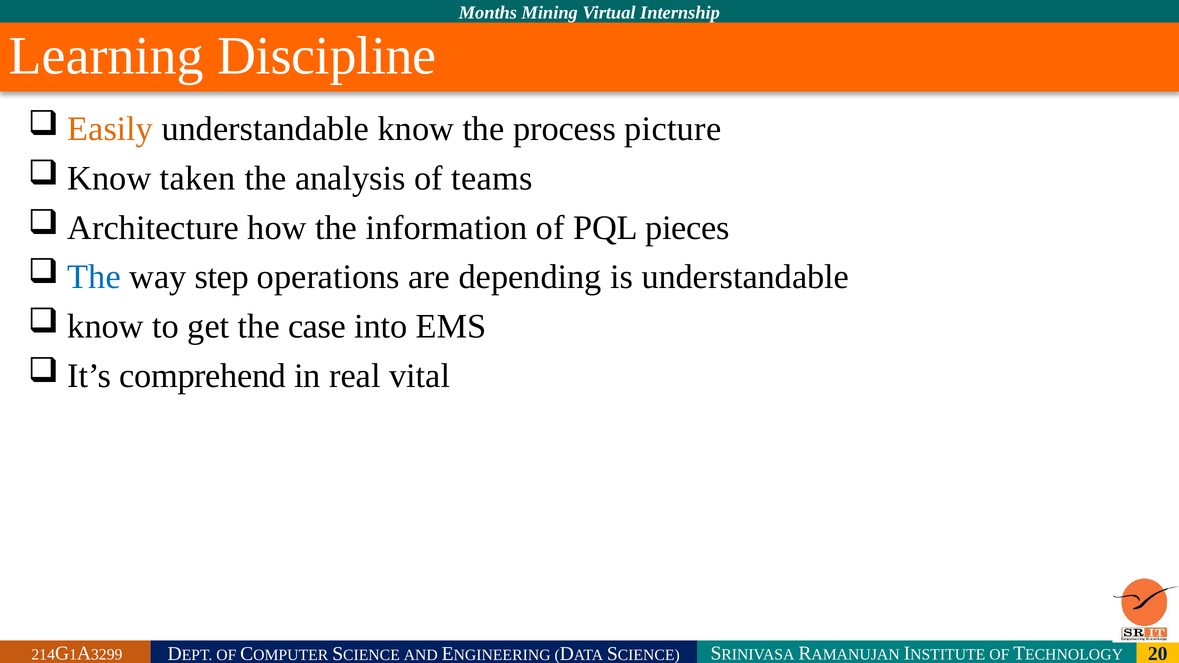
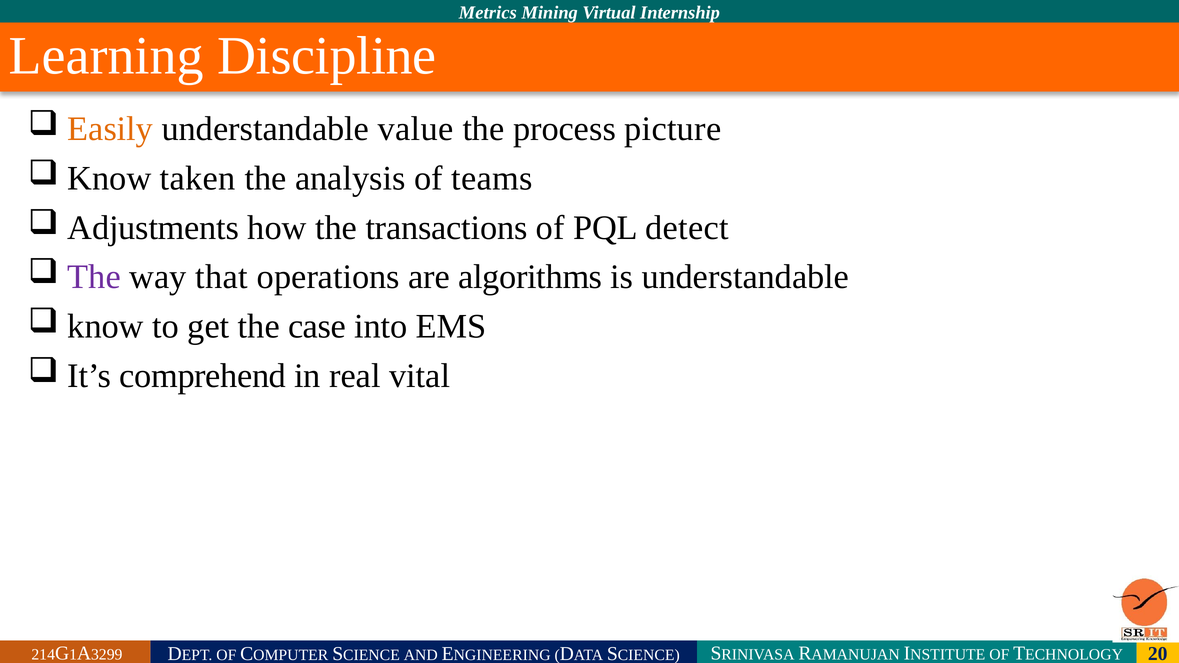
Months: Months -> Metrics
understandable know: know -> value
Architecture: Architecture -> Adjustments
information: information -> transactions
pieces: pieces -> detect
The at (94, 277) colour: blue -> purple
step: step -> that
depending: depending -> algorithms
